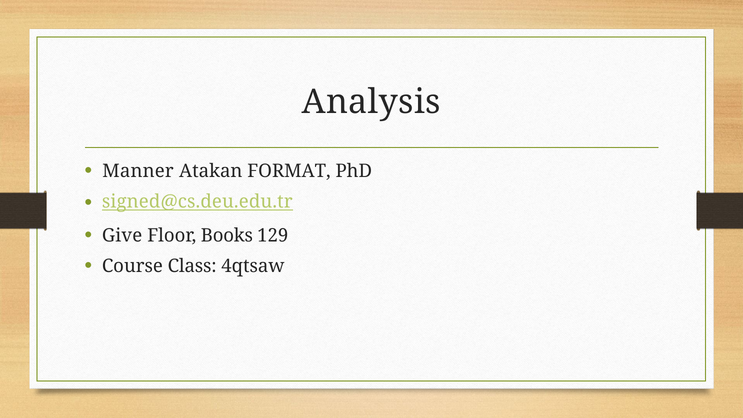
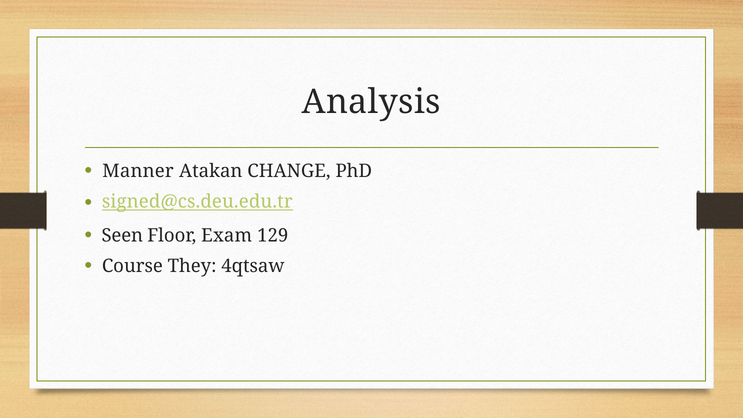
FORMAT: FORMAT -> CHANGE
Give: Give -> Seen
Books: Books -> Exam
Class: Class -> They
